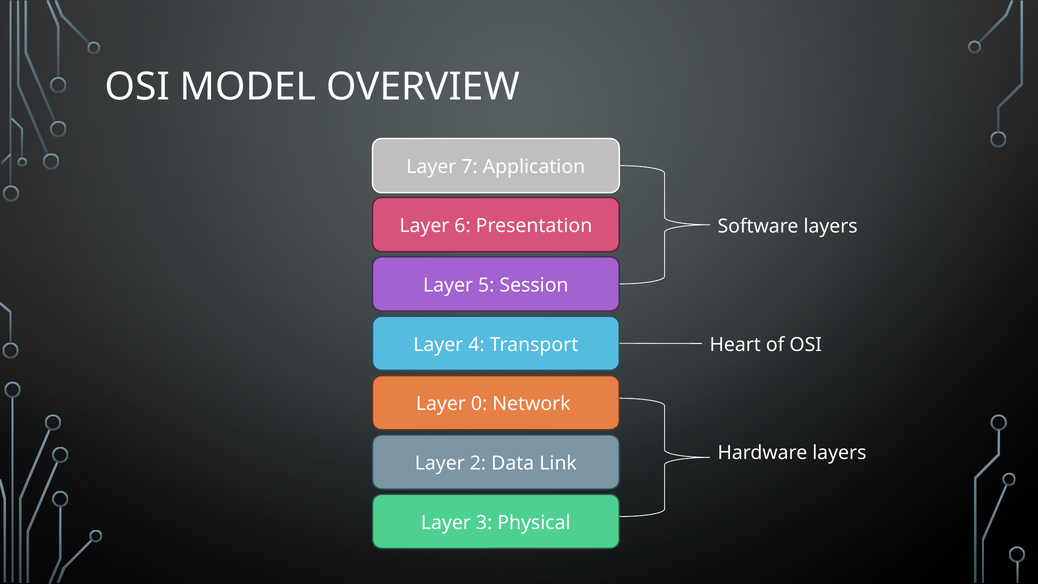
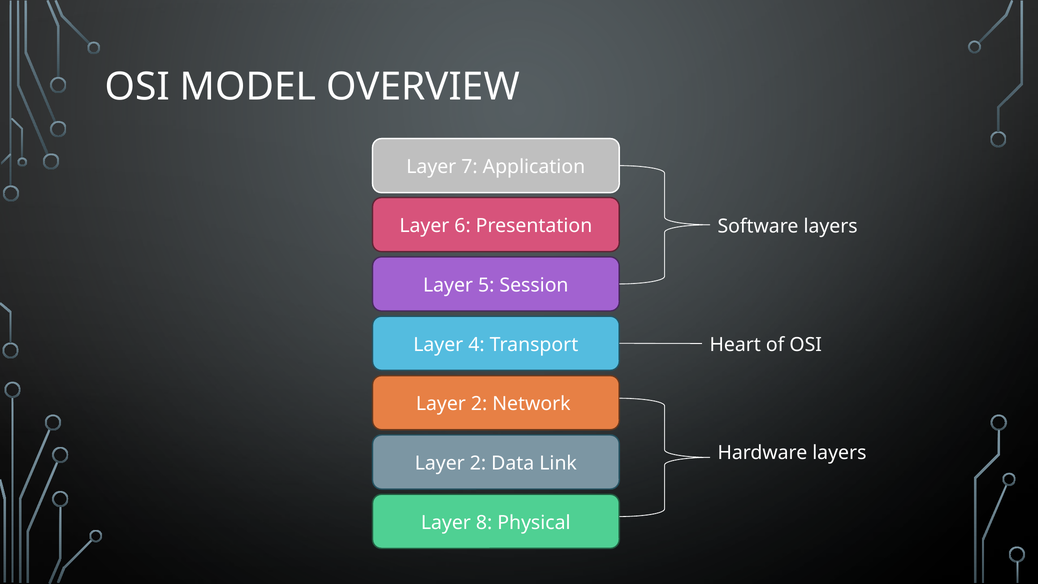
0 at (479, 404): 0 -> 2
3: 3 -> 8
